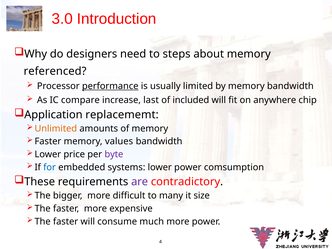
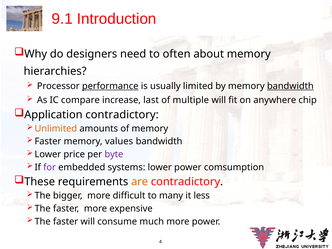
3.0: 3.0 -> 9.1
steps: steps -> often
referenced: referenced -> hierarchies
bandwidth at (290, 86) underline: none -> present
included: included -> multiple
Application replacememt: replacememt -> contradictory
for colour: blue -> purple
are colour: purple -> orange
size: size -> less
